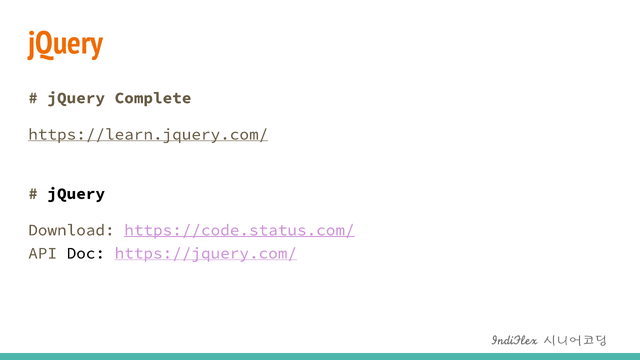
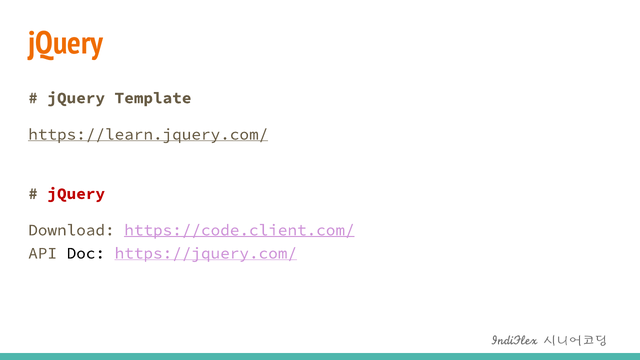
Complete: Complete -> Template
jQuery at (76, 194) colour: black -> red
https://code.status.com/: https://code.status.com/ -> https://code.client.com/
